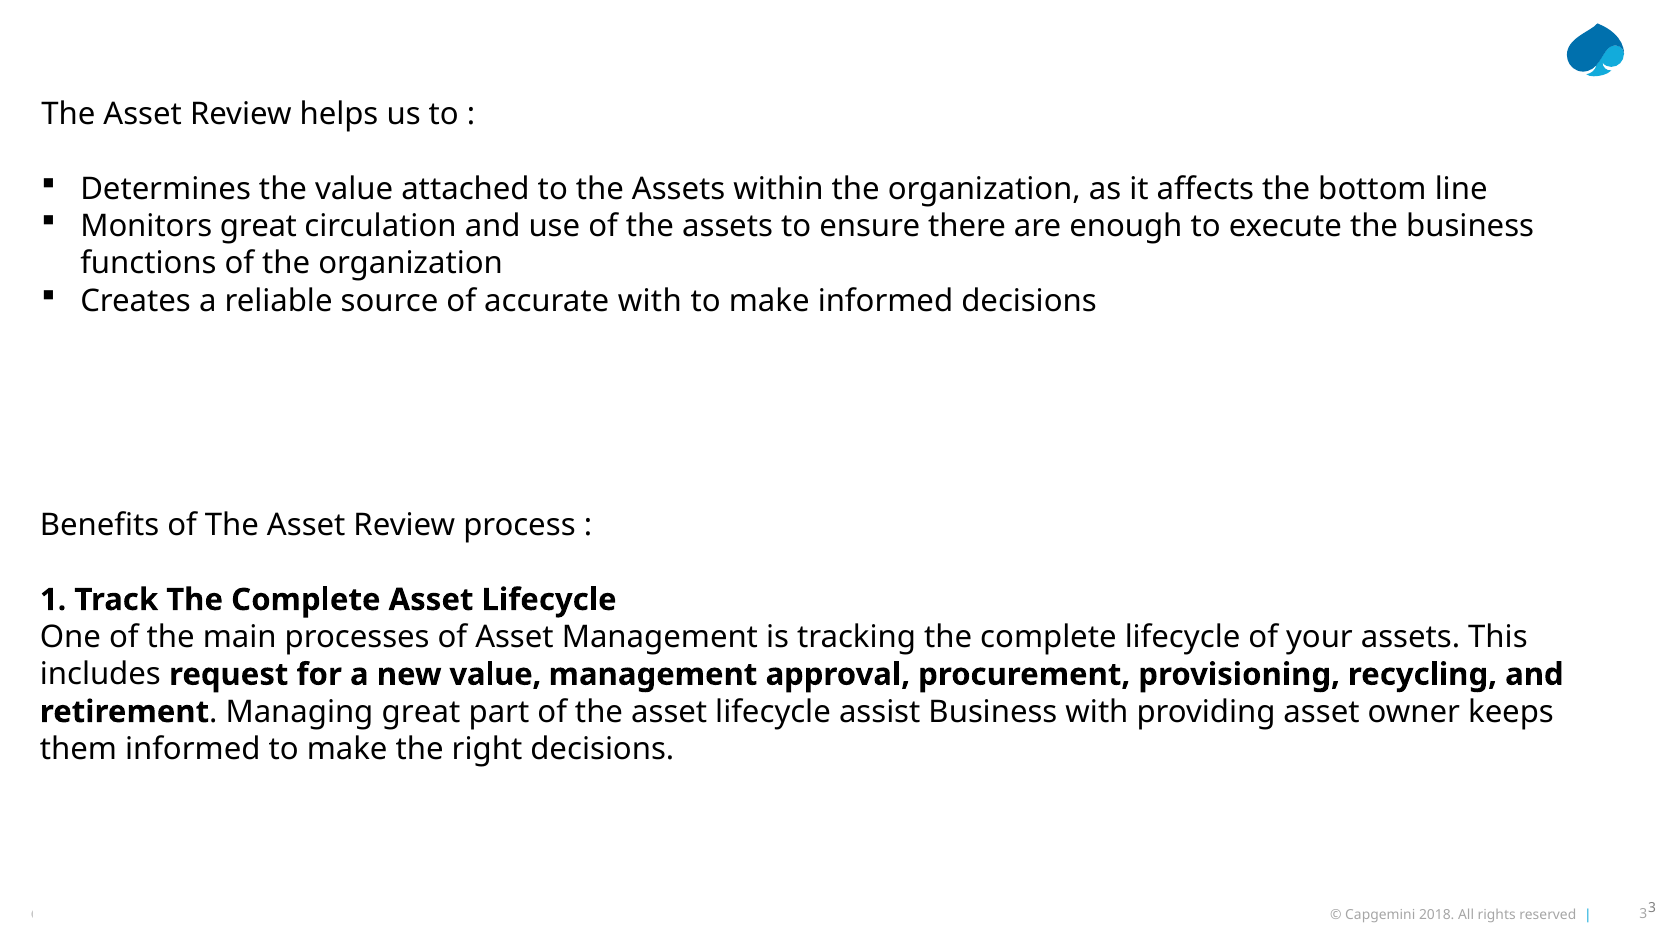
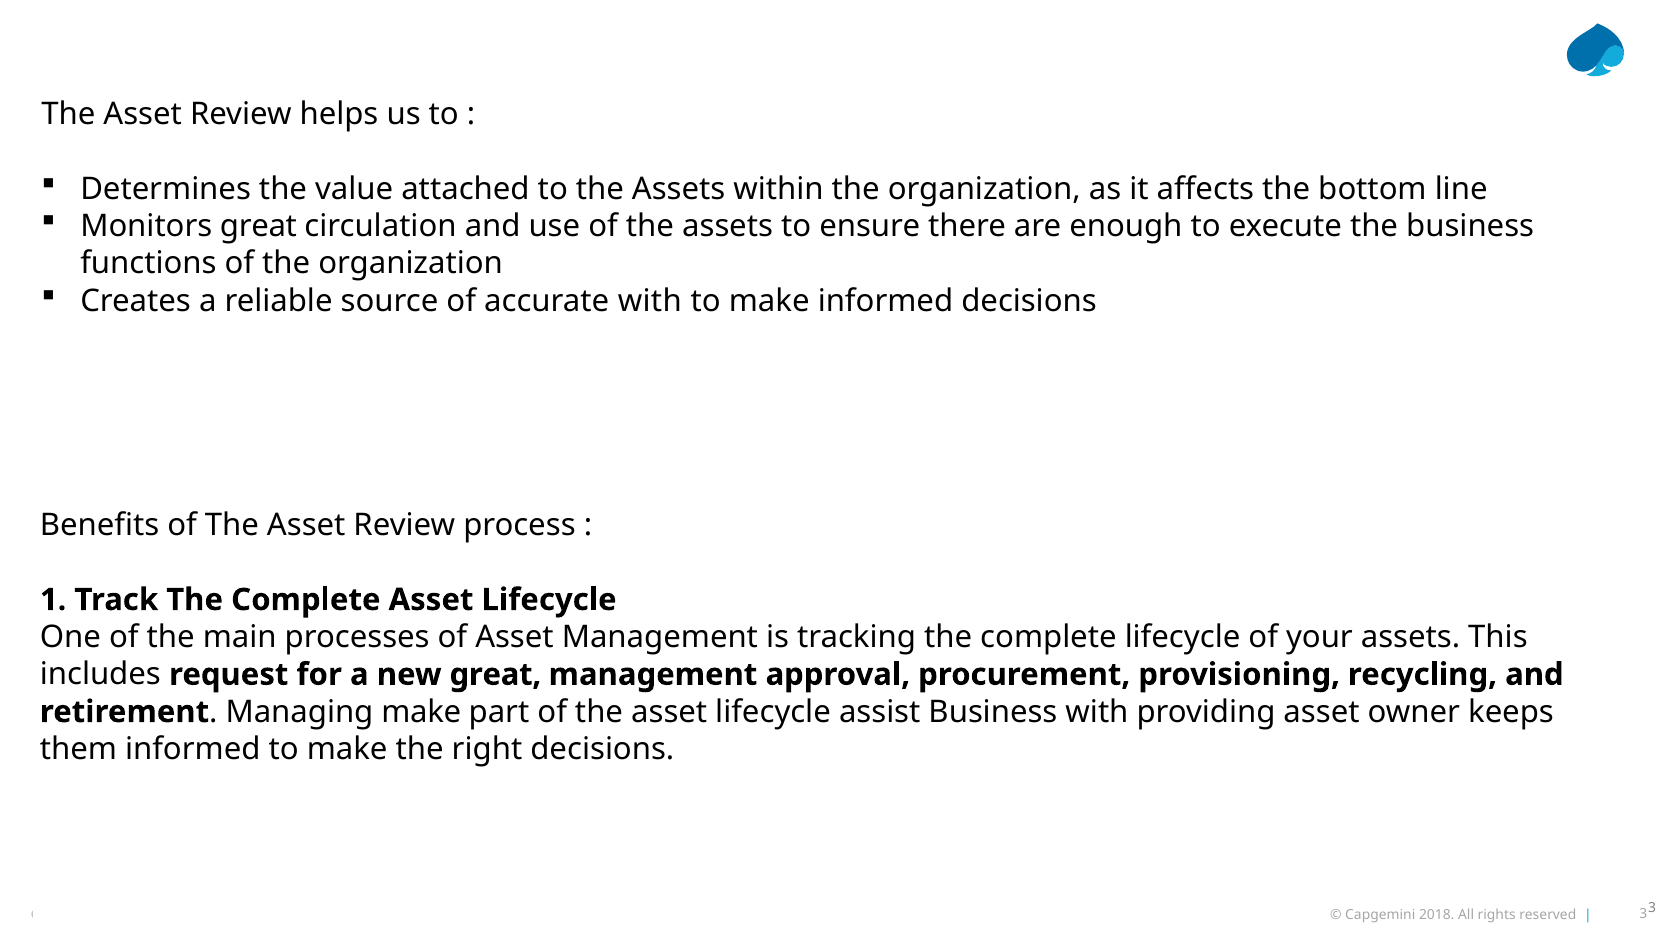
new value: value -> great
Managing great: great -> make
